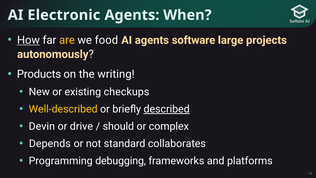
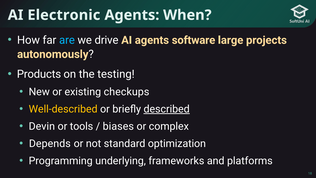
How underline: present -> none
are colour: yellow -> light blue
food: food -> drive
writing: writing -> testing
drive: drive -> tools
should: should -> biases
collaborates: collaborates -> optimization
debugging: debugging -> underlying
